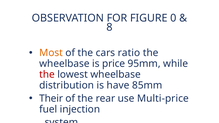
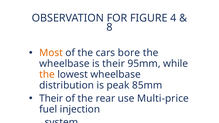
0: 0 -> 4
ratio: ratio -> bore
is price: price -> their
the at (47, 75) colour: red -> orange
have: have -> peak
